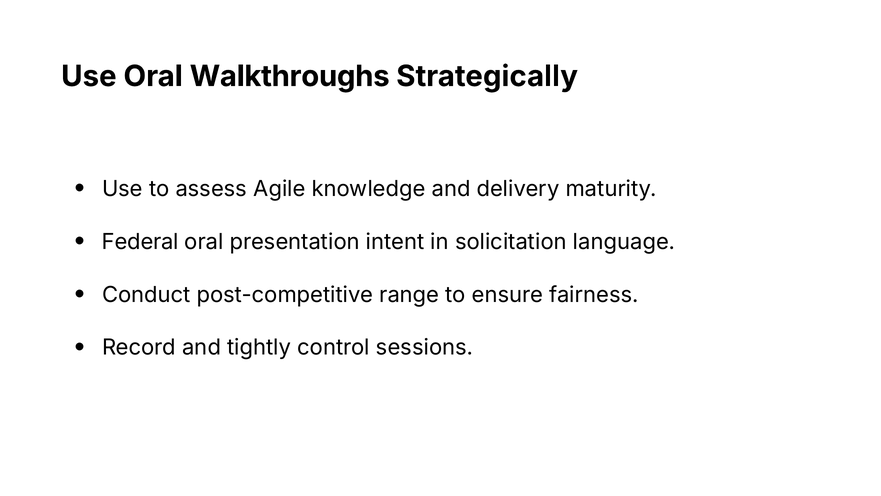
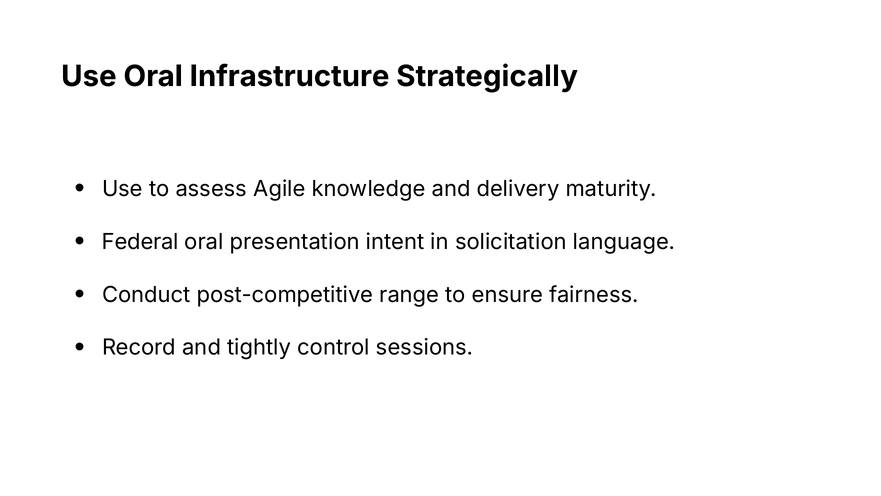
Walkthroughs: Walkthroughs -> Infrastructure
